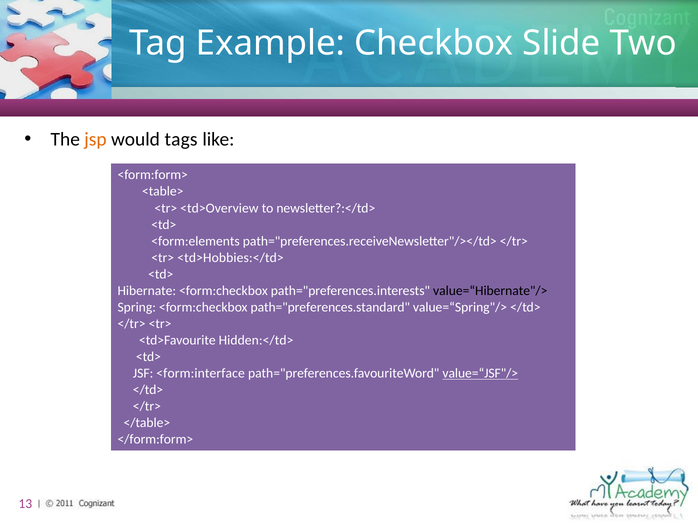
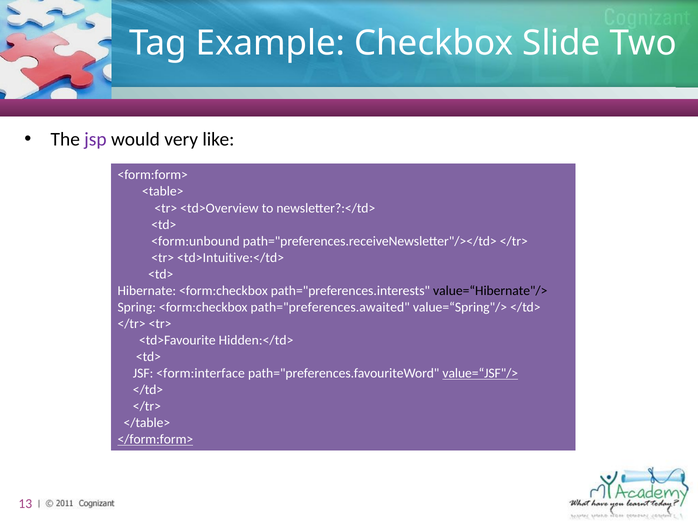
jsp colour: orange -> purple
tags: tags -> very
<form:elements: <form:elements -> <form:unbound
<td>Hobbies:</td>: <td>Hobbies:</td> -> <td>Intuitive:</td>
path="preferences.standard: path="preferences.standard -> path="preferences.awaited
</form:form> underline: none -> present
